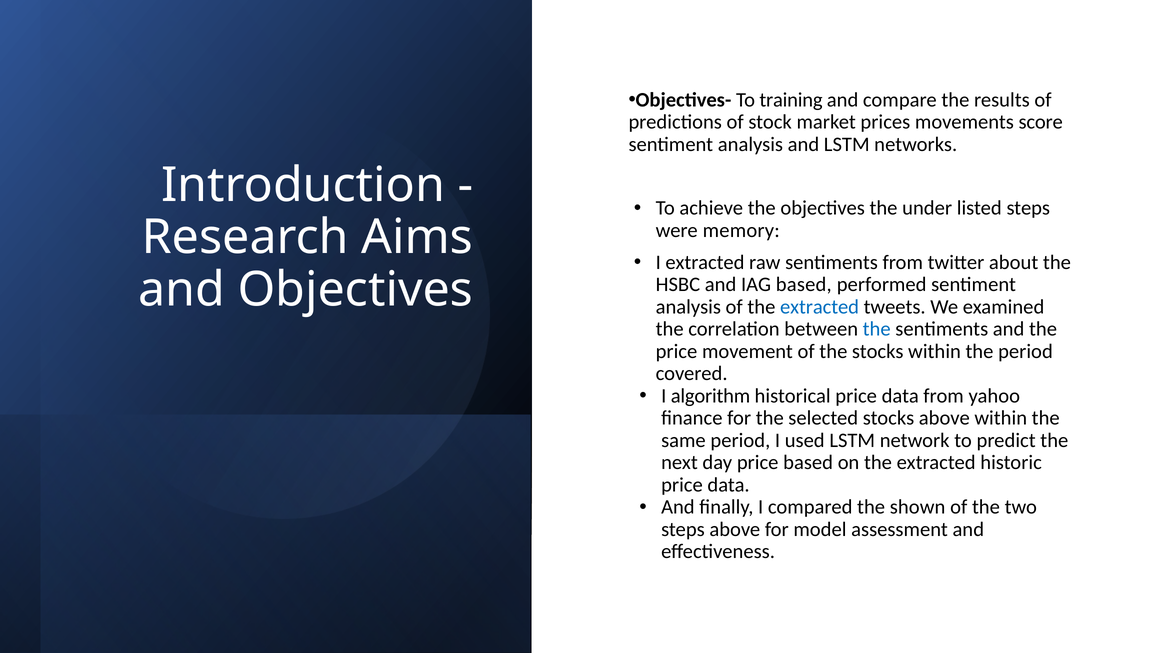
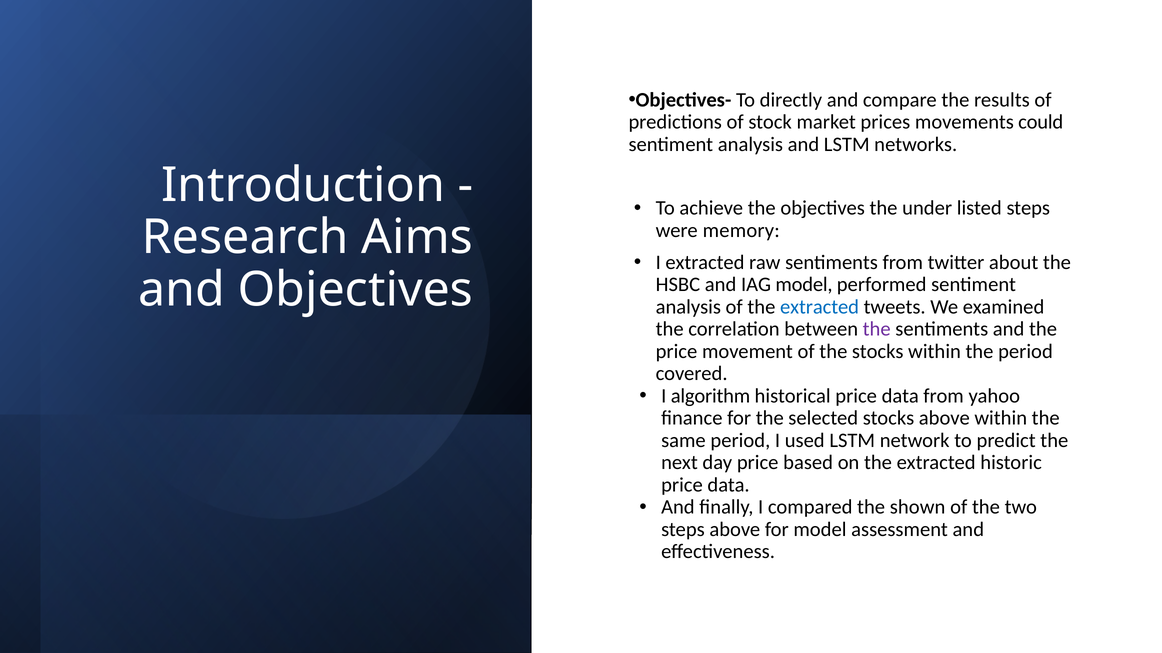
training: training -> directly
score: score -> could
IAG based: based -> model
the at (877, 329) colour: blue -> purple
